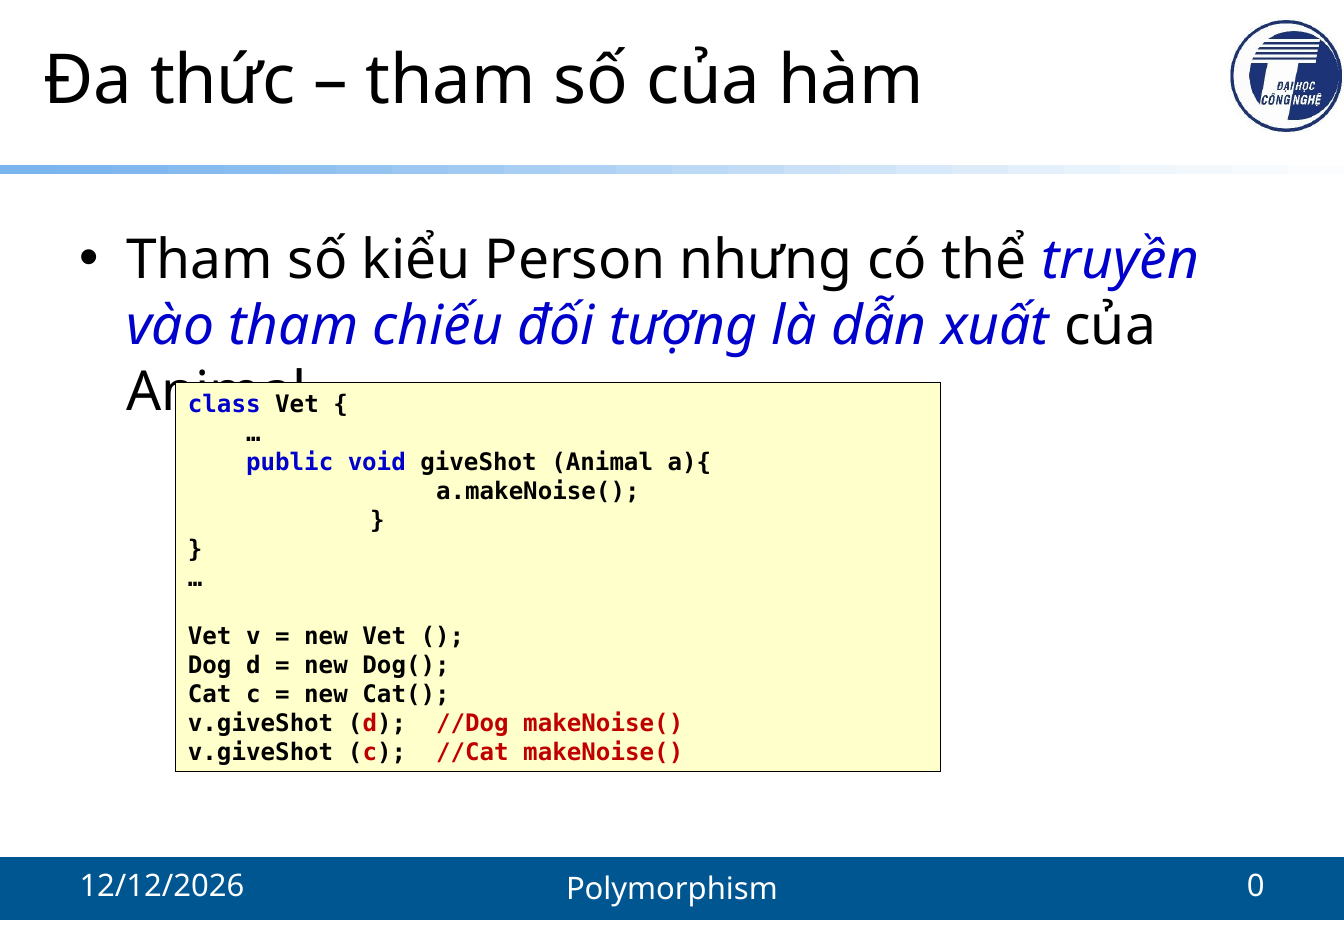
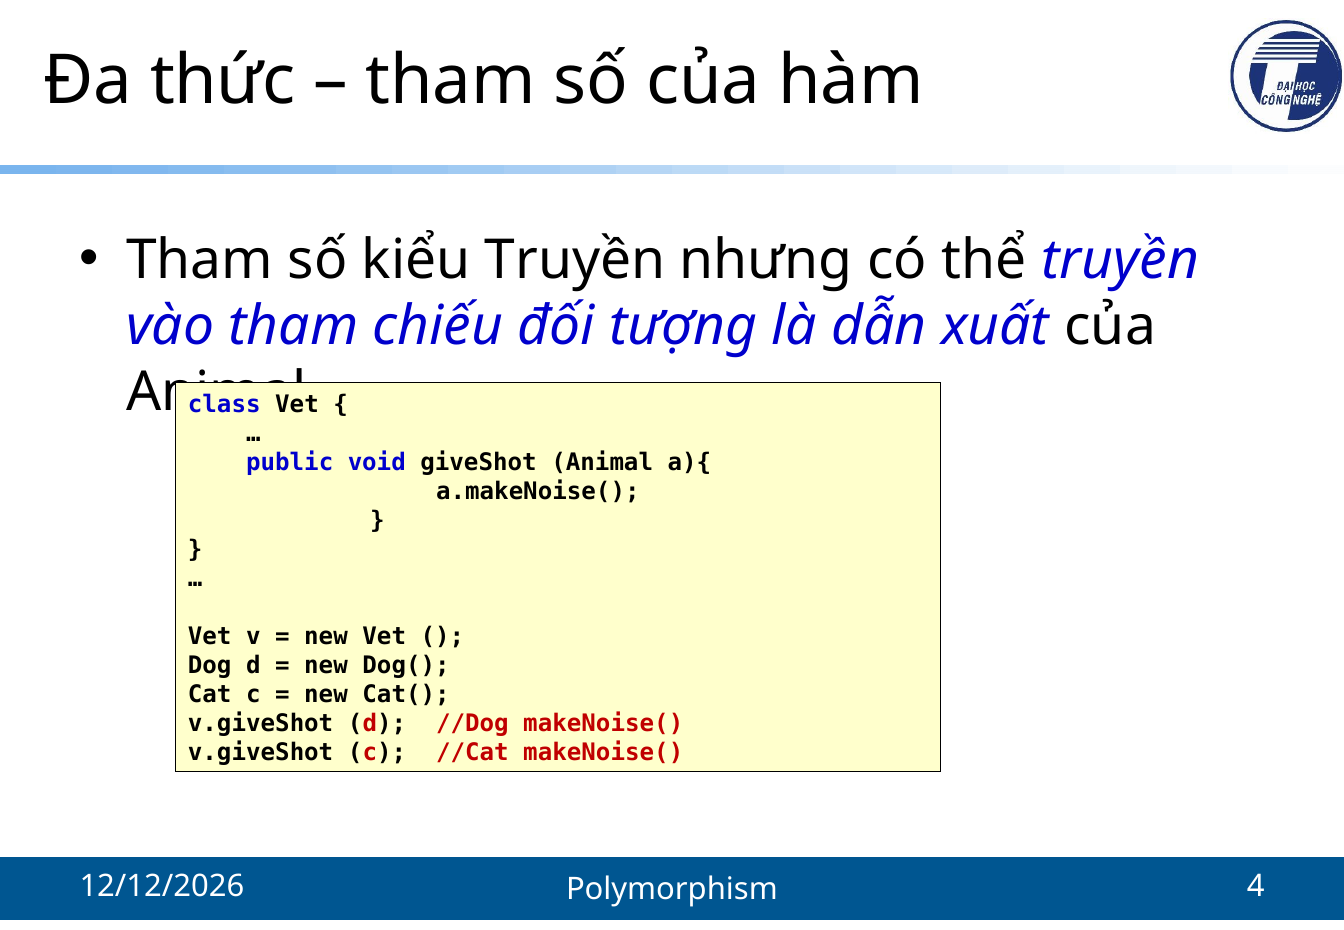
kiểu Person: Person -> Truyền
0: 0 -> 4
